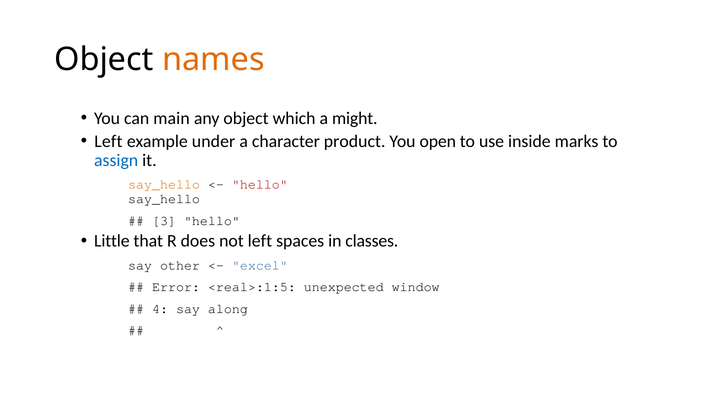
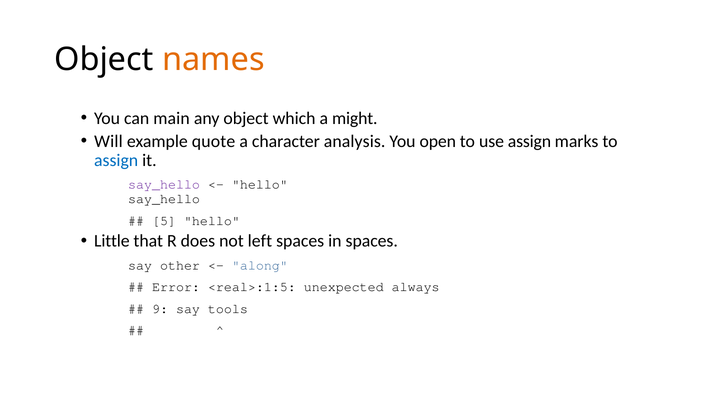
Left at (108, 141): Left -> Will
under: under -> quote
product: product -> analysis
use inside: inside -> assign
say_hello at (164, 185) colour: orange -> purple
hello at (260, 185) colour: red -> black
3: 3 -> 5
in classes: classes -> spaces
excel: excel -> along
window: window -> always
4: 4 -> 9
along: along -> tools
